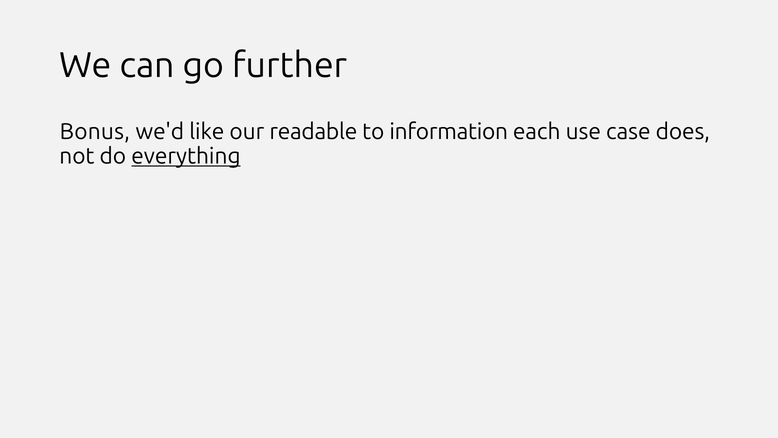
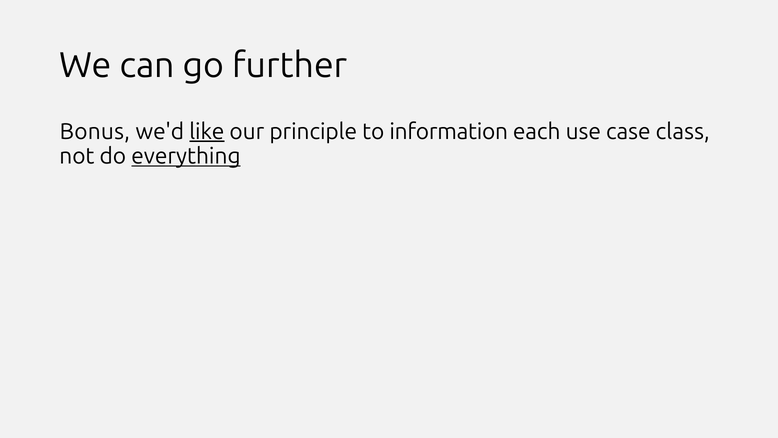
like underline: none -> present
readable: readable -> principle
does: does -> class
